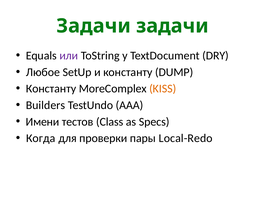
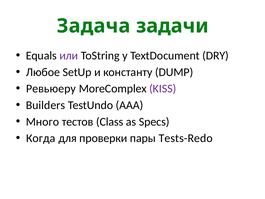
Задачи at (94, 26): Задачи -> Задача
Константу at (51, 89): Константу -> Ревьюеру
KISS colour: orange -> purple
Имени: Имени -> Много
Local-Redo: Local-Redo -> Tests-Redo
